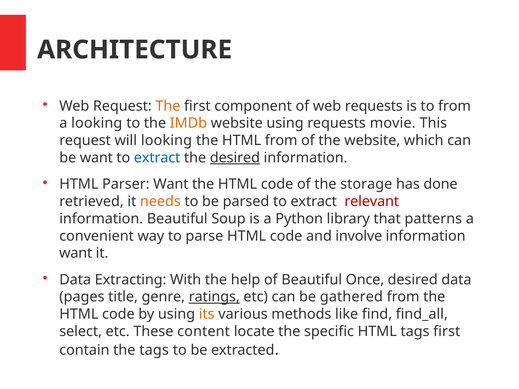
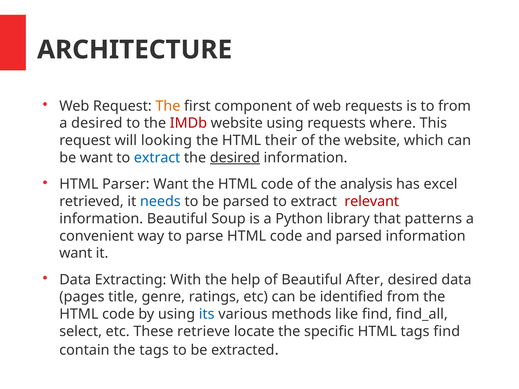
a looking: looking -> desired
IMDb colour: orange -> red
movie: movie -> where
HTML from: from -> their
storage: storage -> analysis
done: done -> excel
needs colour: orange -> blue
and involve: involve -> parsed
Once: Once -> After
ratings underline: present -> none
gathered: gathered -> identified
its colour: orange -> blue
content: content -> retrieve
tags first: first -> find
